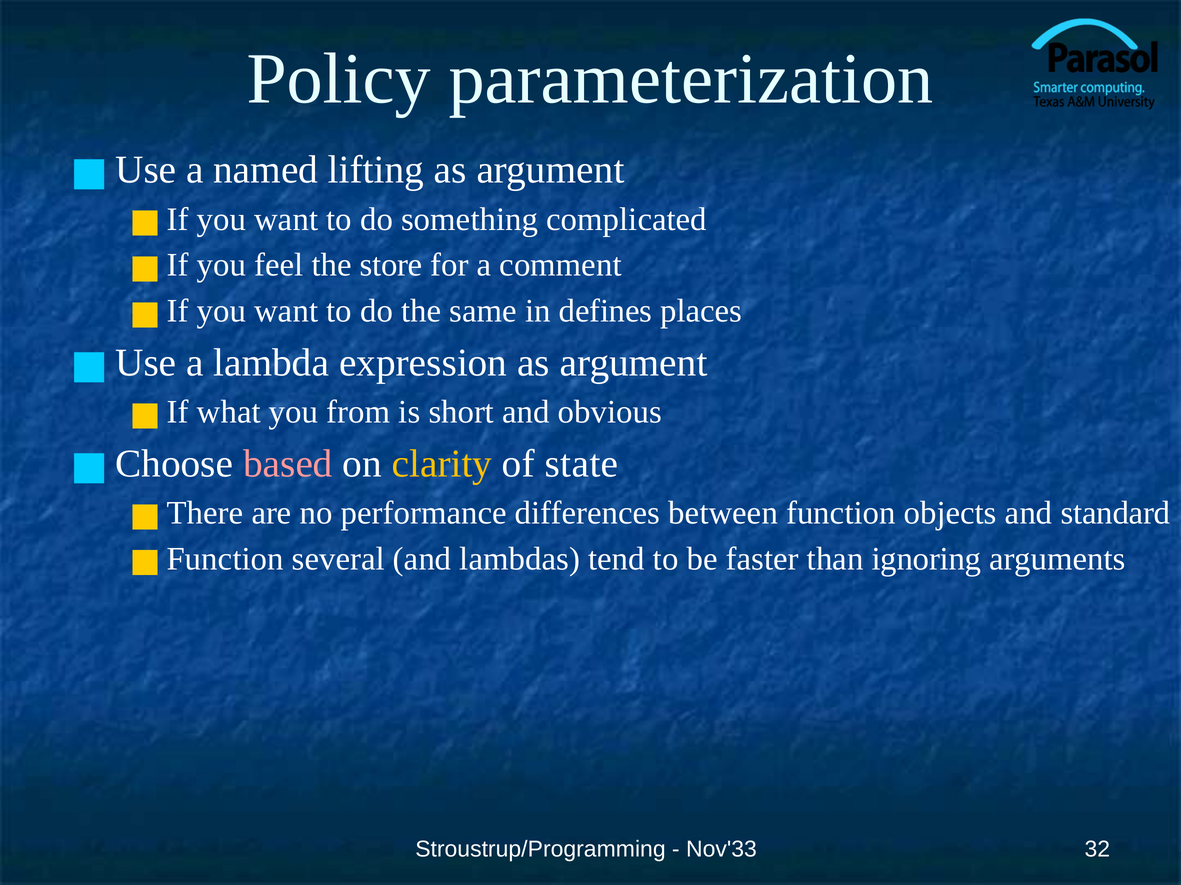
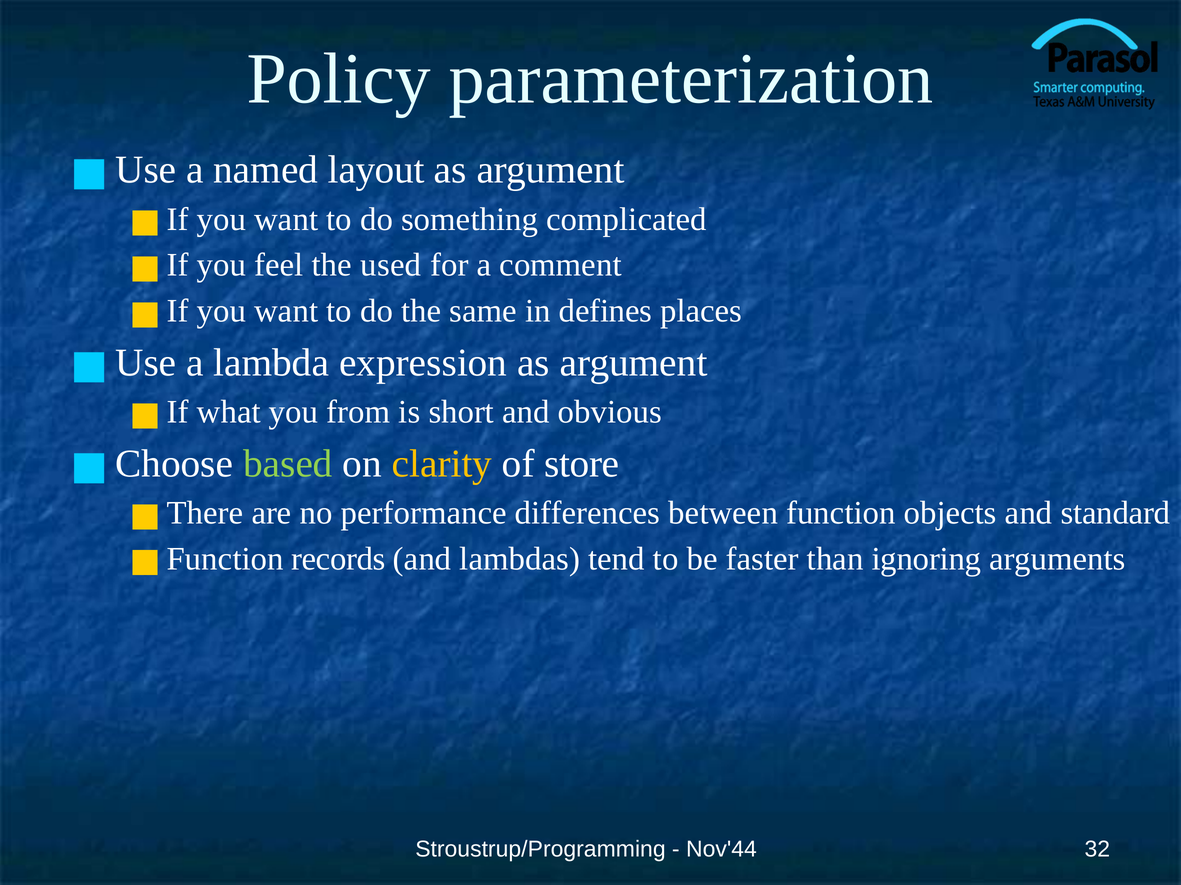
lifting: lifting -> layout
store: store -> used
based colour: pink -> light green
state: state -> store
several: several -> records
Nov'33: Nov'33 -> Nov'44
